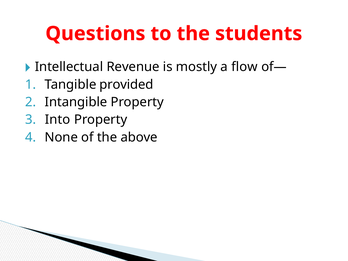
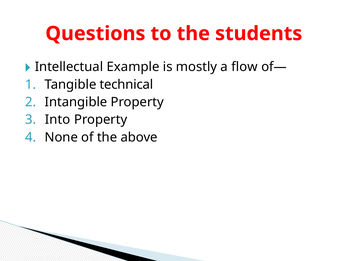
Revenue: Revenue -> Example
provided: provided -> technical
